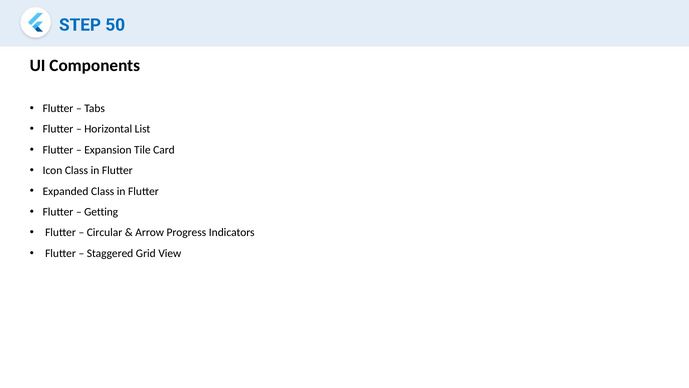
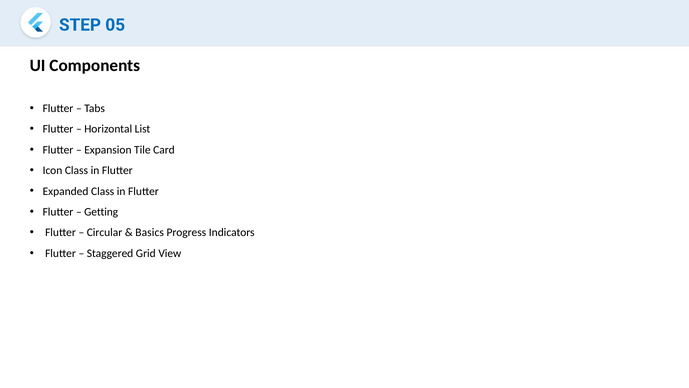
50: 50 -> 05
Arrow: Arrow -> Basics
